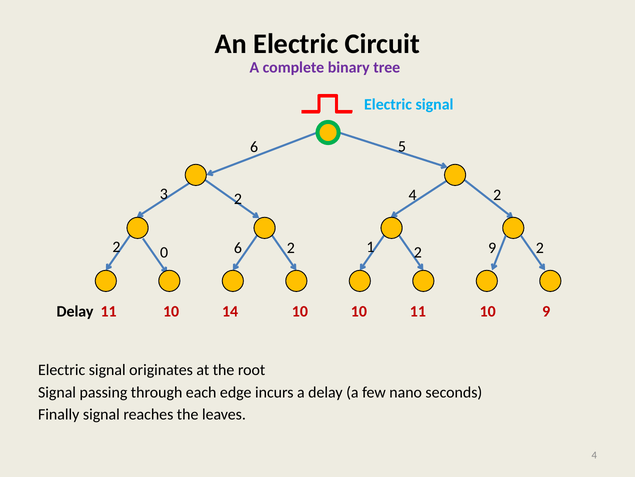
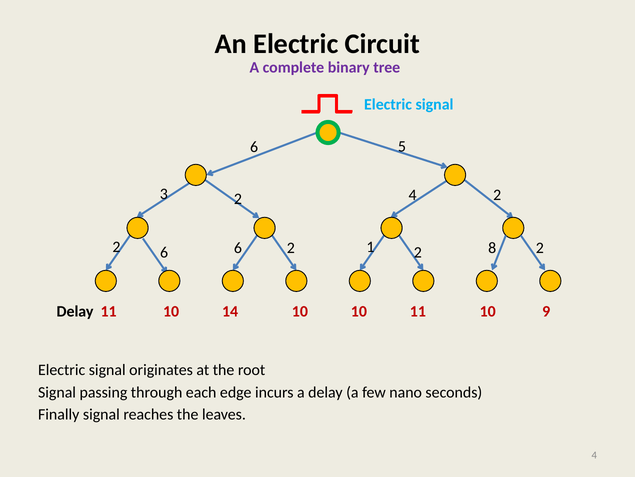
0 at (164, 252): 0 -> 6
2 9: 9 -> 8
